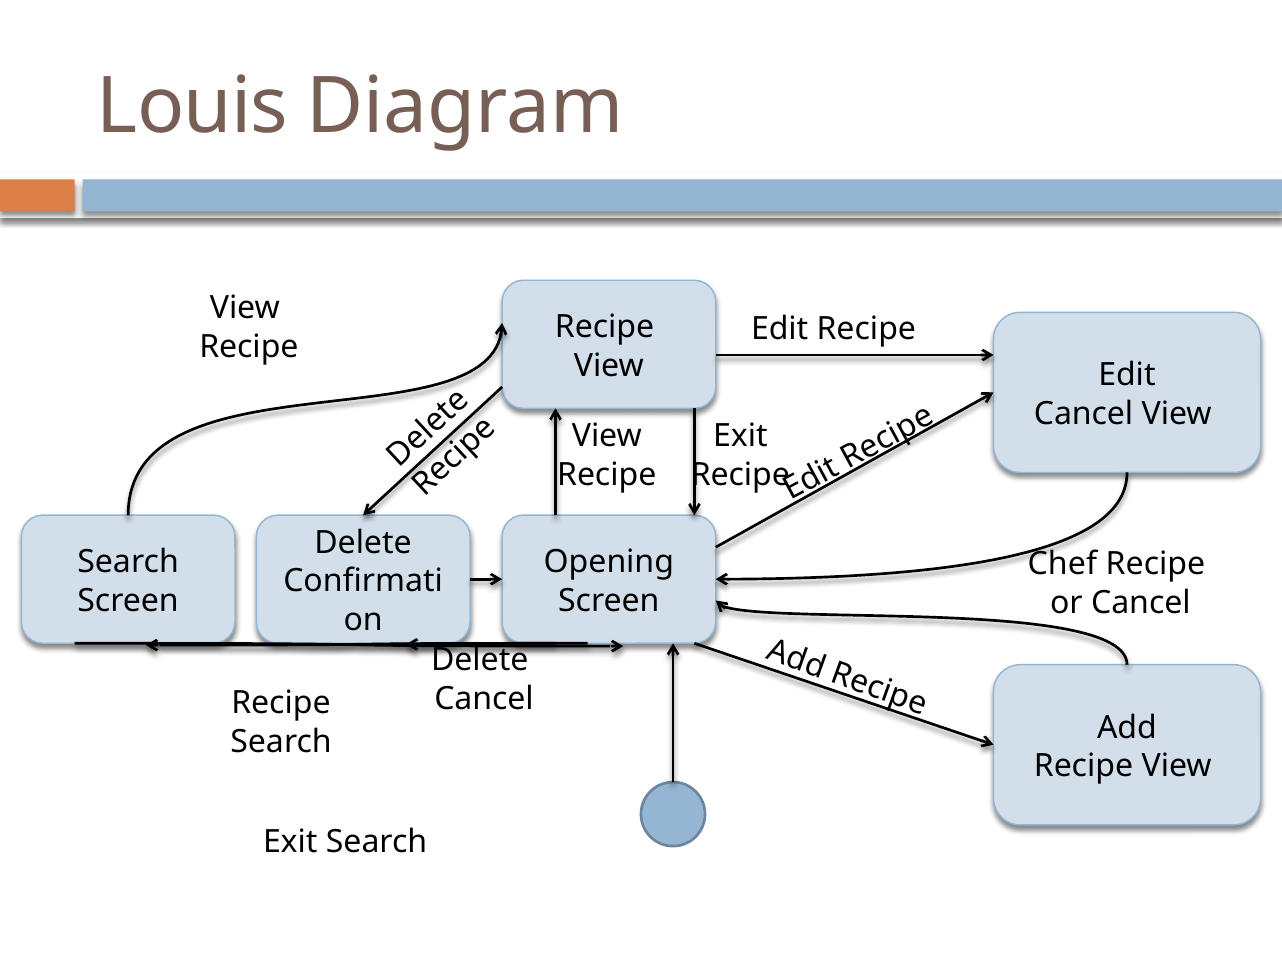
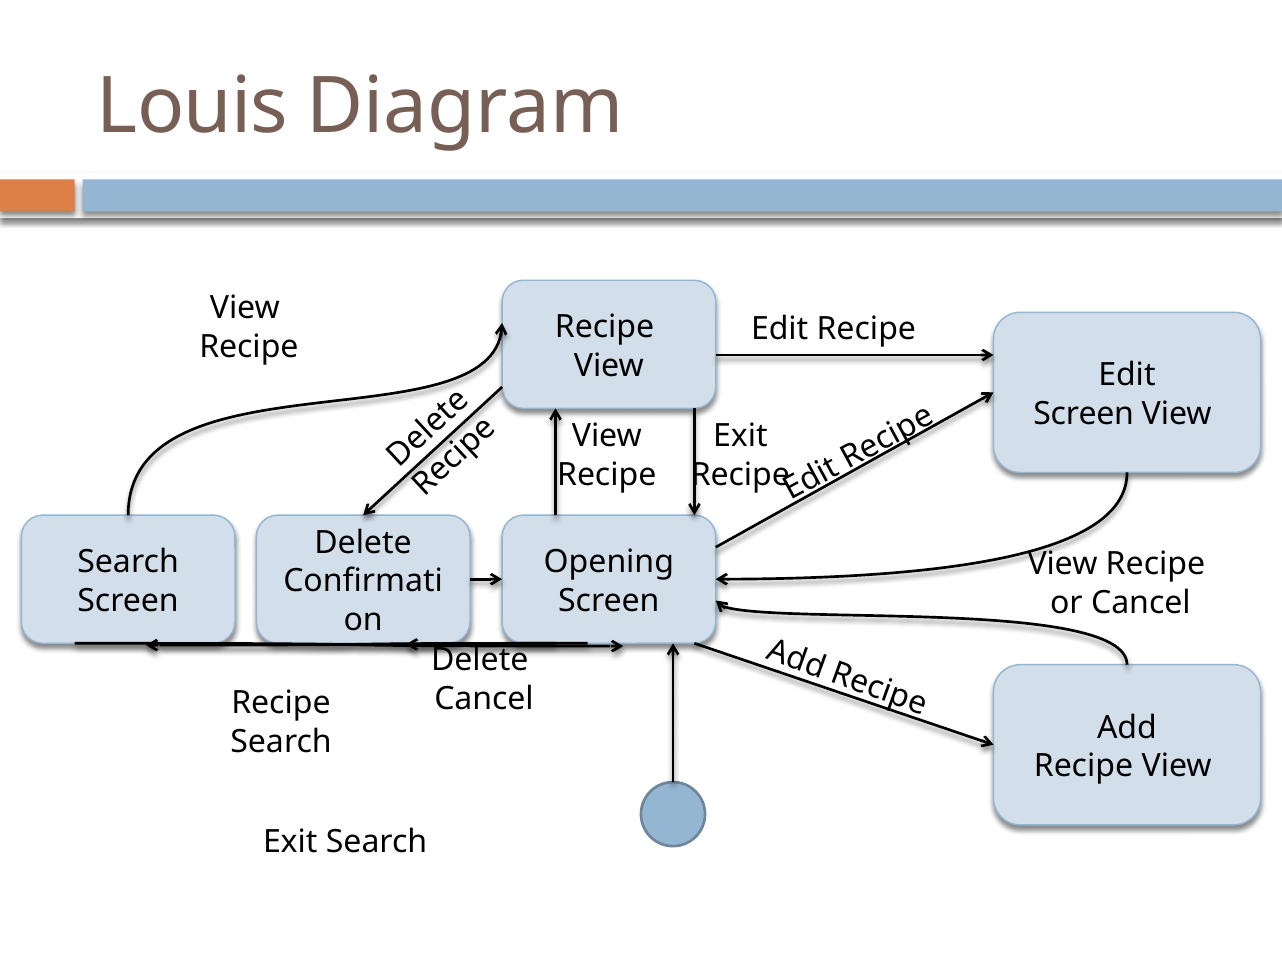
Cancel at (1084, 414): Cancel -> Screen
Chef at (1062, 565): Chef -> View
